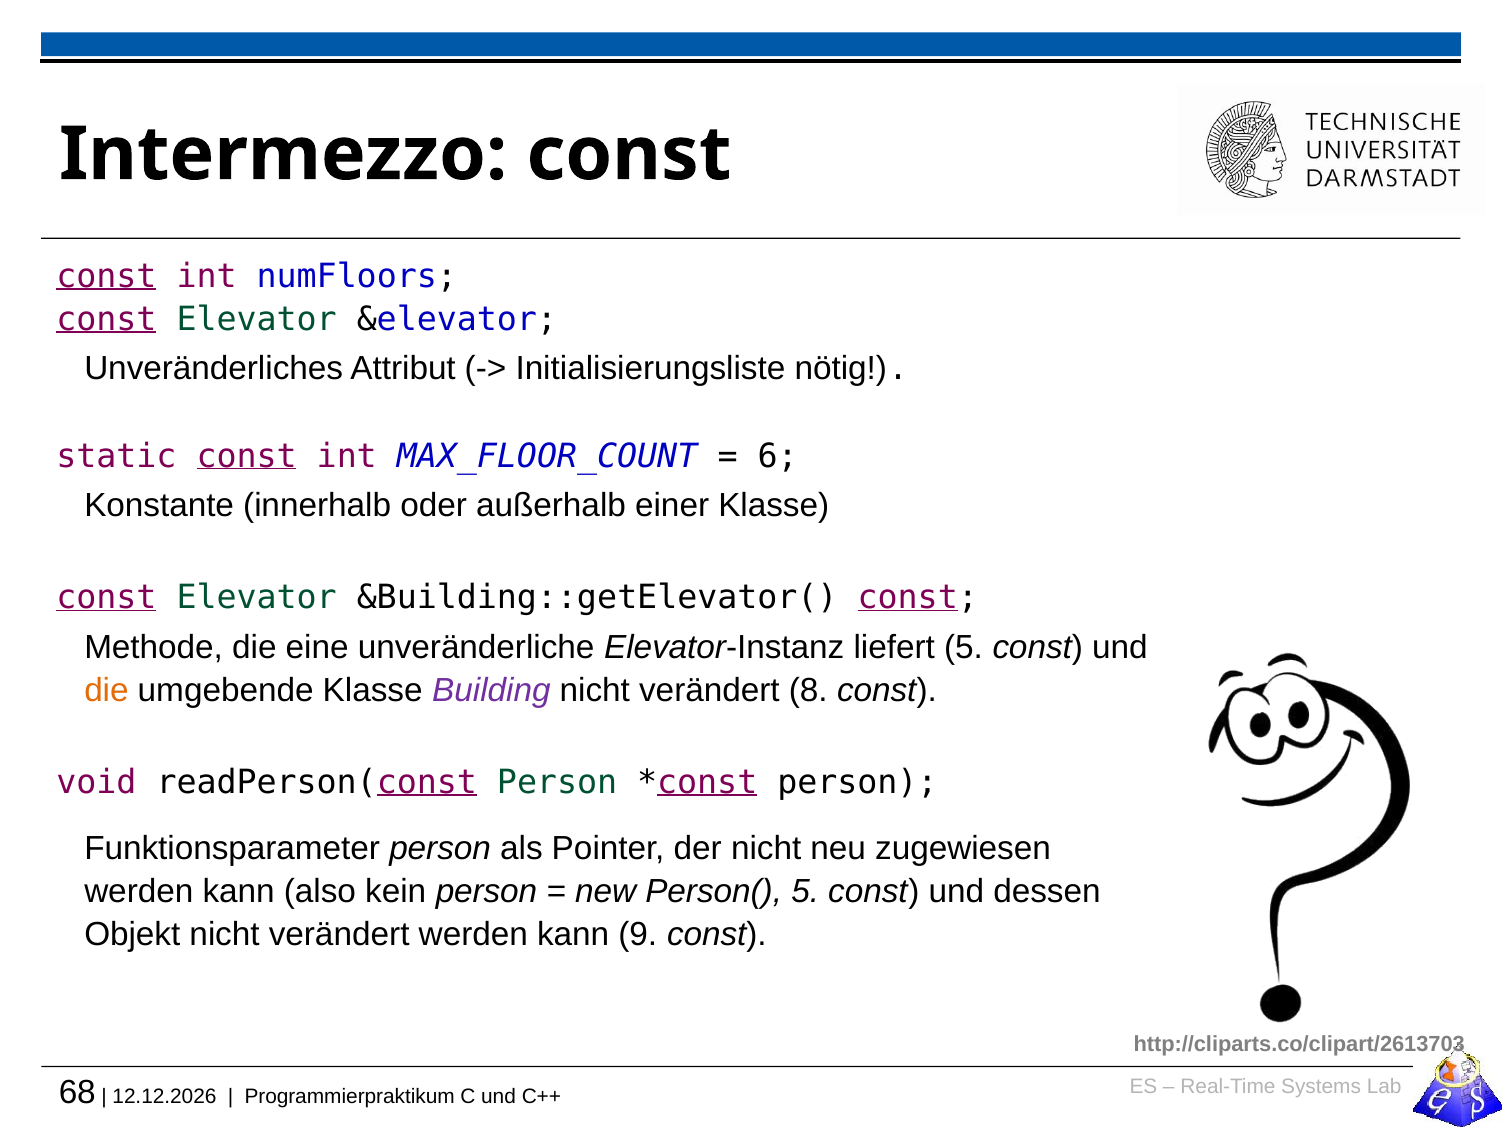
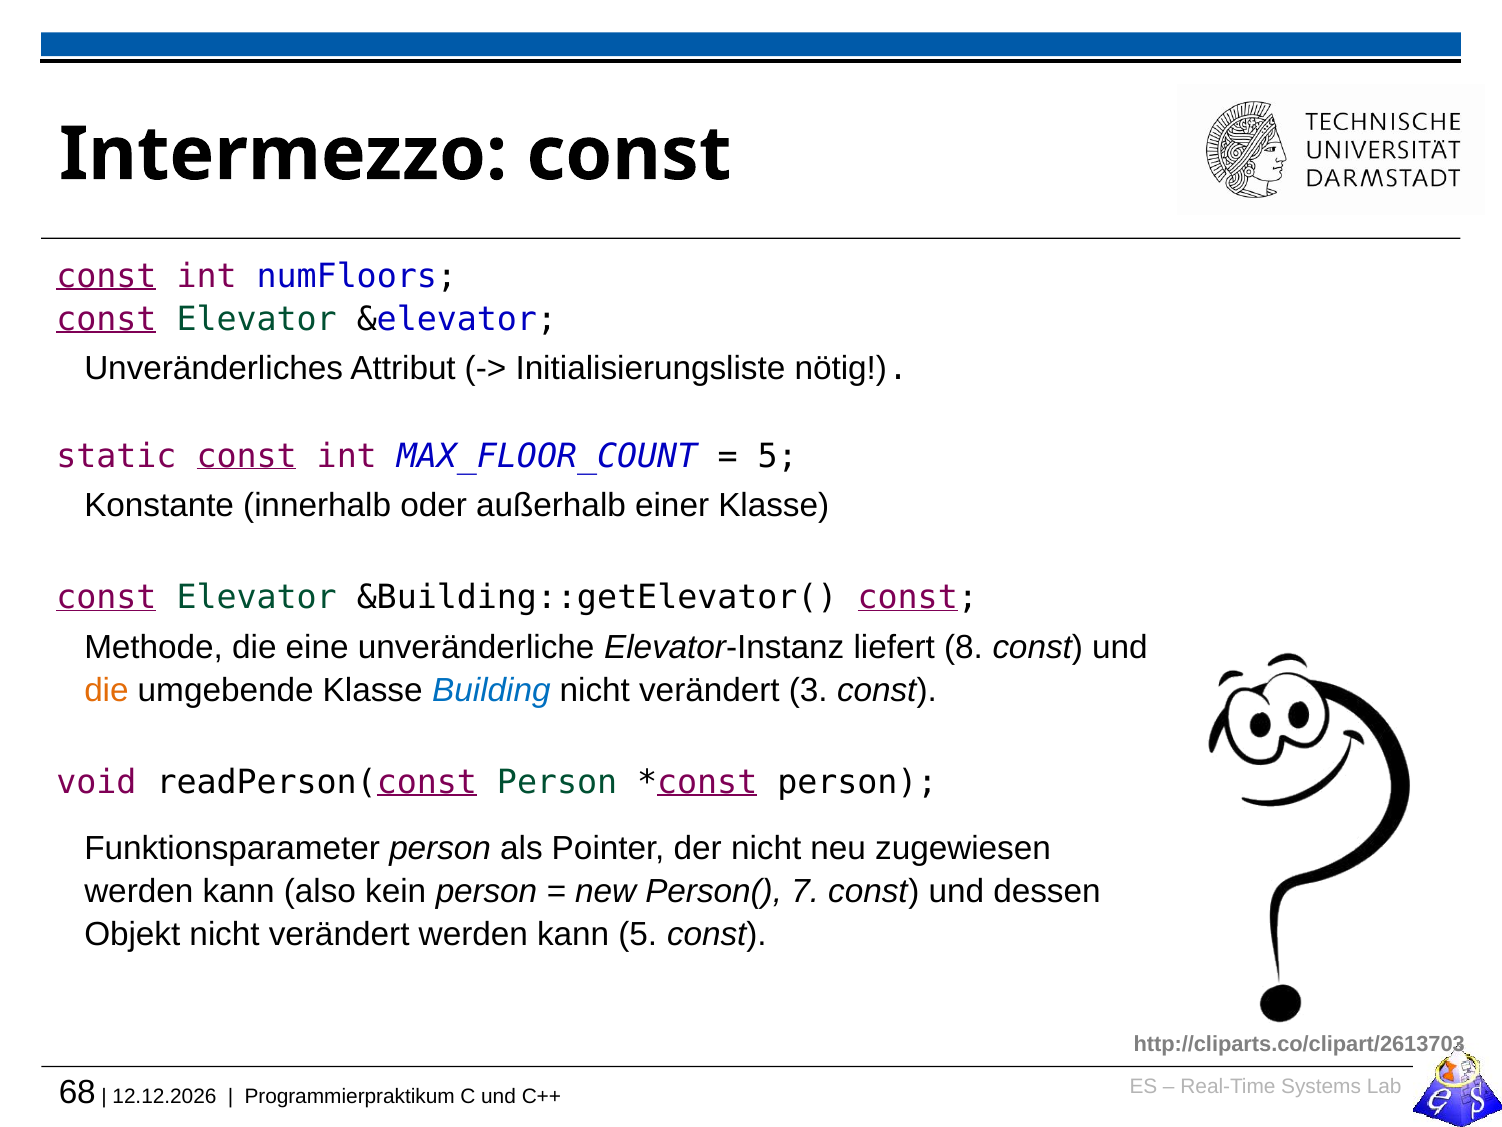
6 at (778, 456): 6 -> 5
liefert 5: 5 -> 8
Building colour: purple -> blue
8: 8 -> 3
Person( 5: 5 -> 7
kann 9: 9 -> 5
